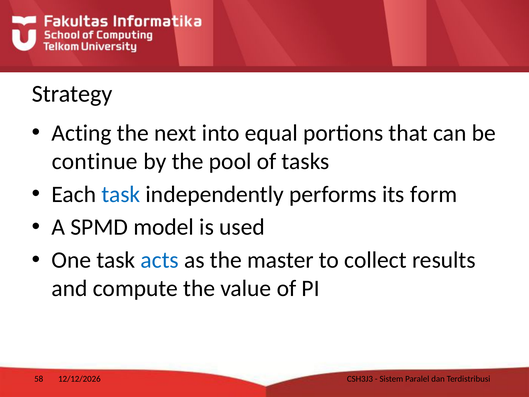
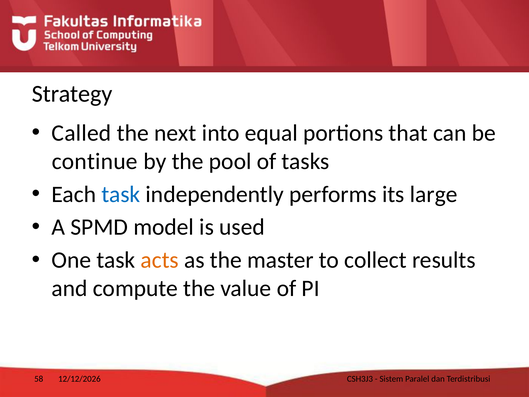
Acting: Acting -> Called
form: form -> large
acts colour: blue -> orange
